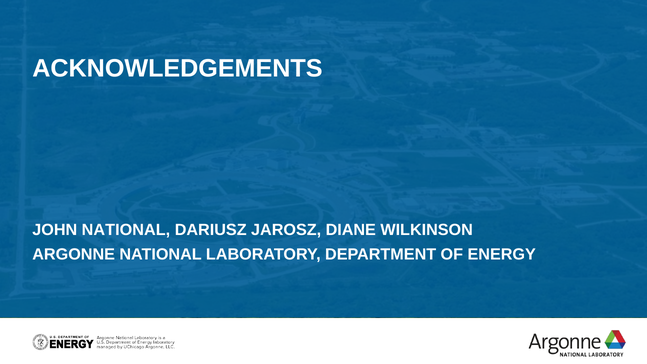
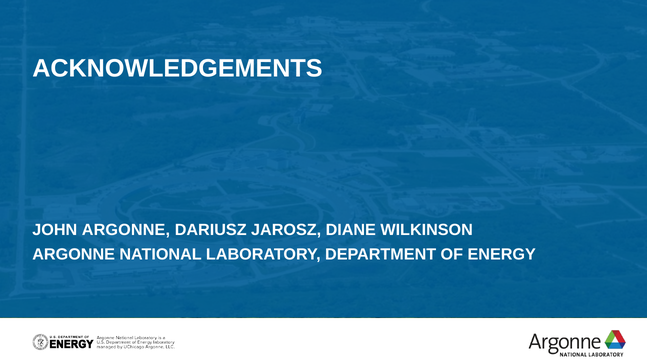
JOHN NATIONAL: NATIONAL -> ARGONNE
